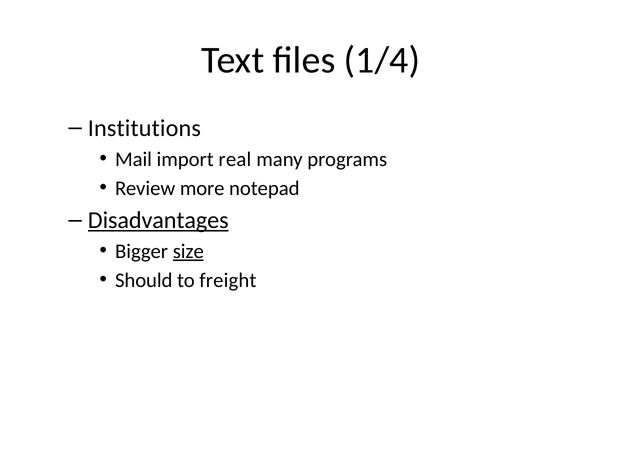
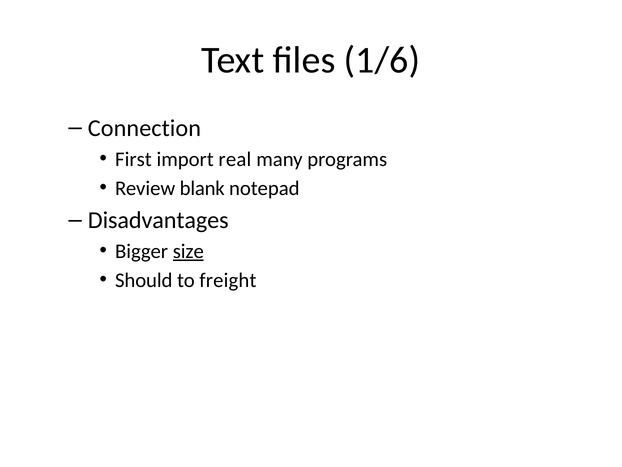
1/4: 1/4 -> 1/6
Institutions: Institutions -> Connection
Mail: Mail -> First
more: more -> blank
Disadvantages underline: present -> none
